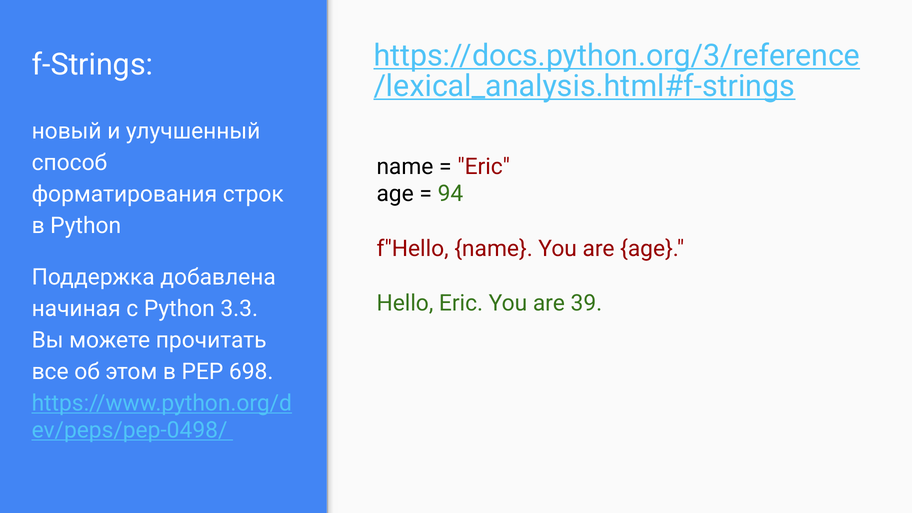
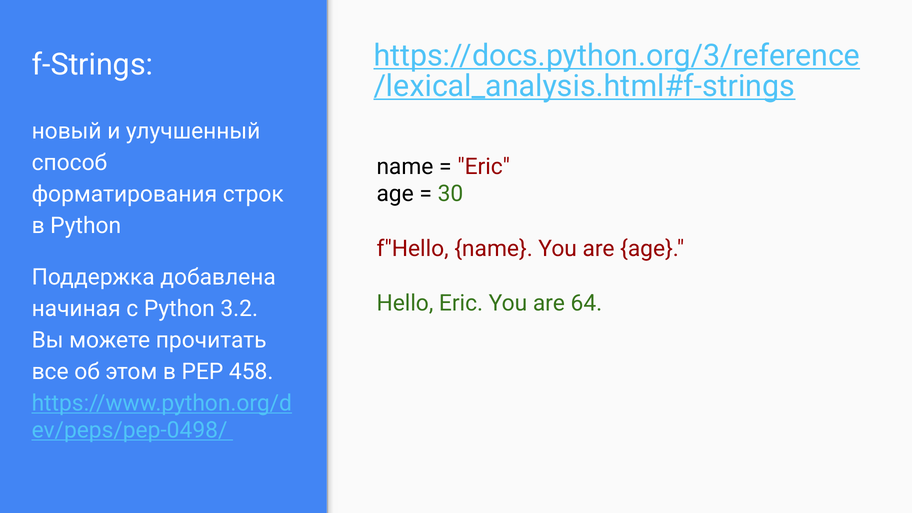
94: 94 -> 30
39: 39 -> 64
3.3: 3.3 -> 3.2
698: 698 -> 458
